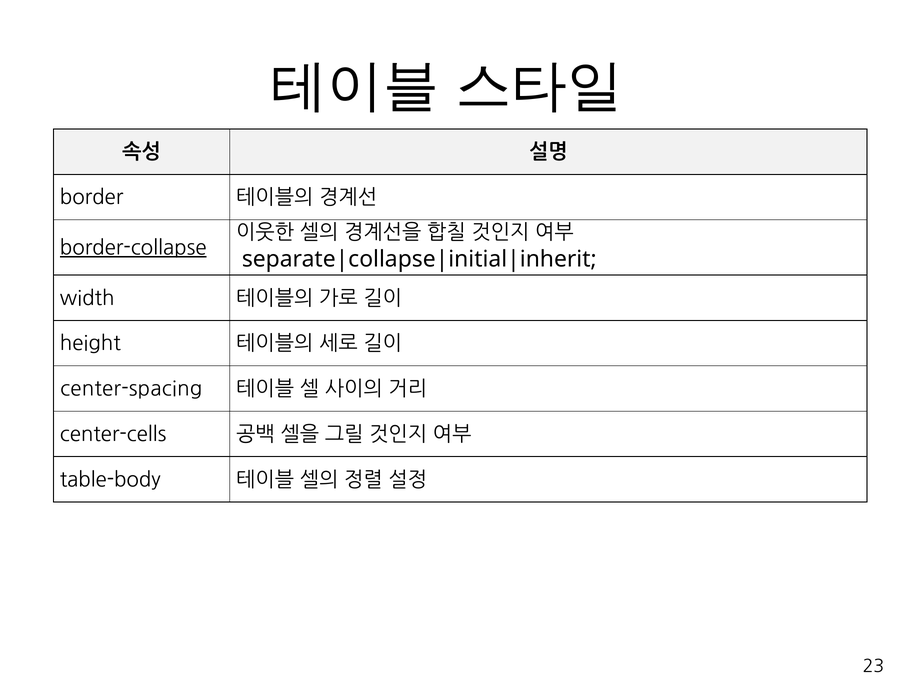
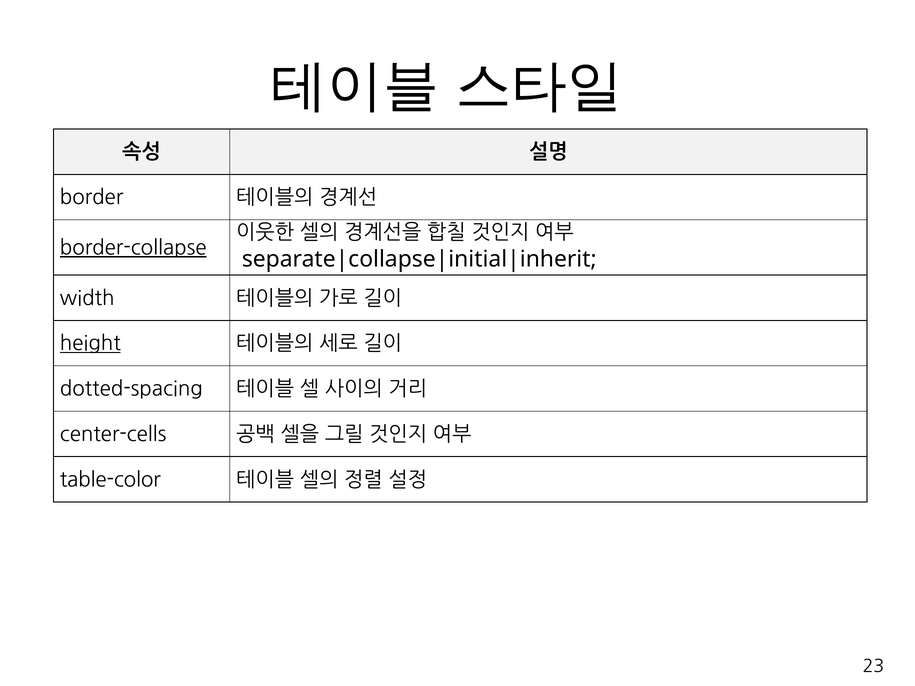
height underline: none -> present
center-spacing: center-spacing -> dotted-spacing
table-body: table-body -> table-color
